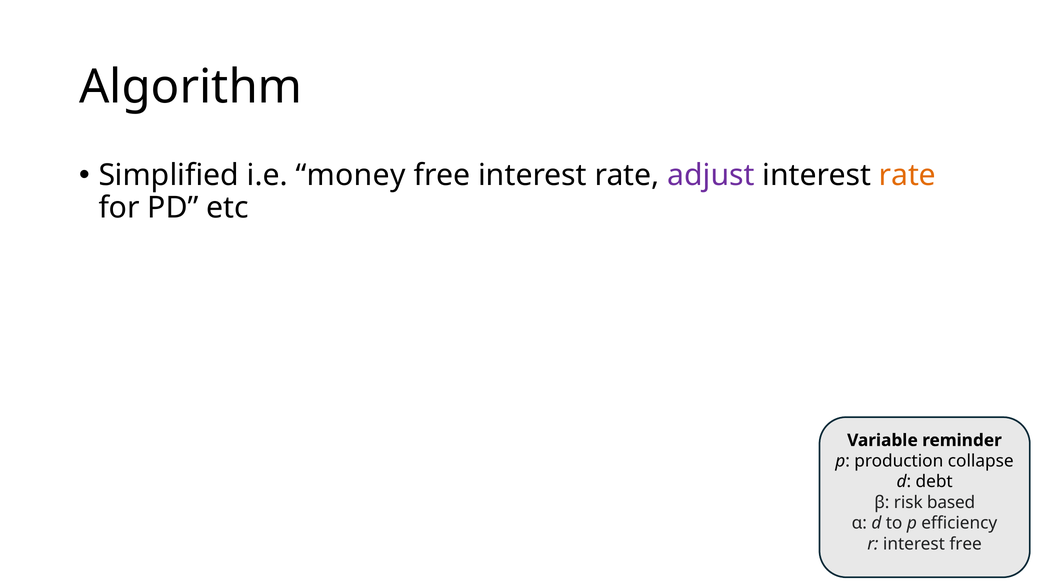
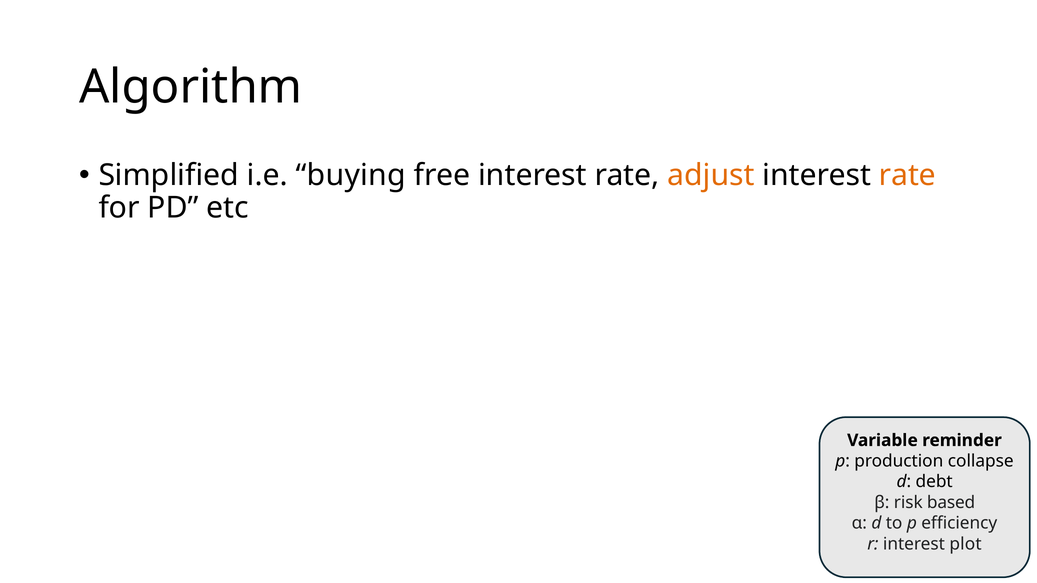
money: money -> buying
adjust colour: purple -> orange
interest free: free -> plot
